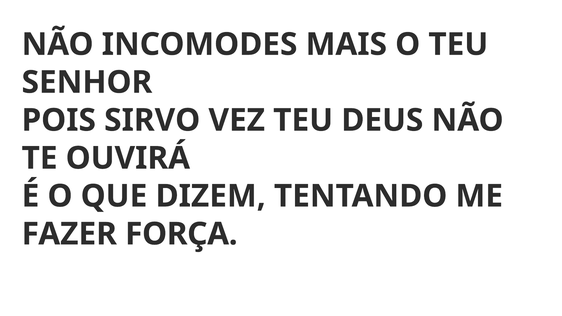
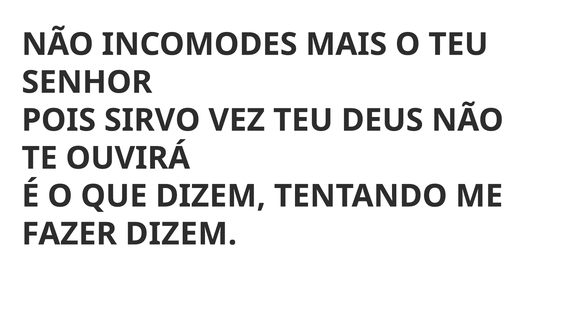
FAZER FORÇA: FORÇA -> DIZEM
